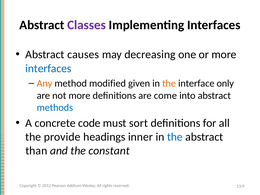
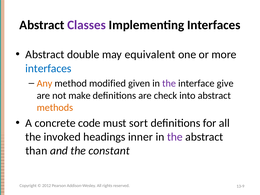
causes: causes -> double
decreasing: decreasing -> equivalent
the at (169, 83) colour: orange -> purple
only: only -> give
not more: more -> make
come: come -> check
methods colour: blue -> orange
provide: provide -> invoked
the at (175, 137) colour: blue -> purple
